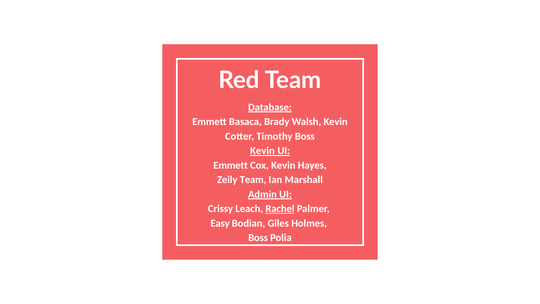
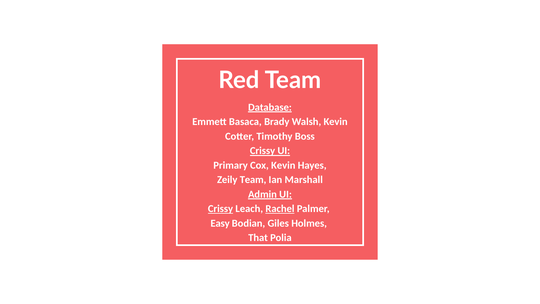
Kevin at (262, 151): Kevin -> Crissy
Emmett at (231, 165): Emmett -> Primary
Crissy at (220, 209) underline: none -> present
Boss at (258, 238): Boss -> That
